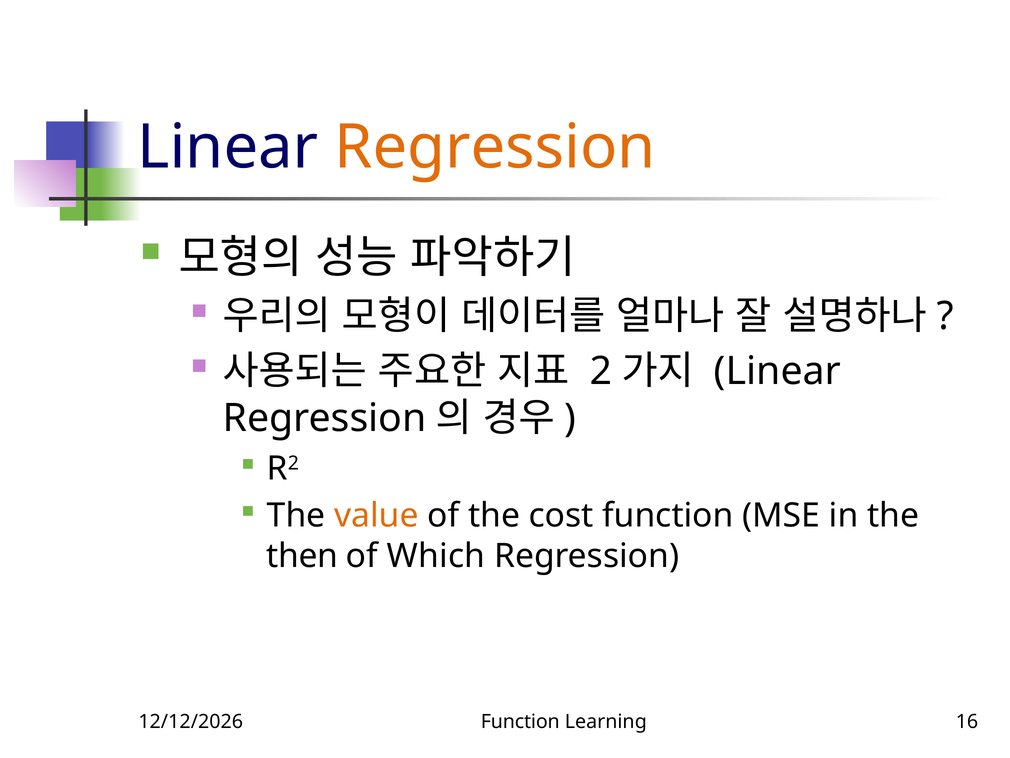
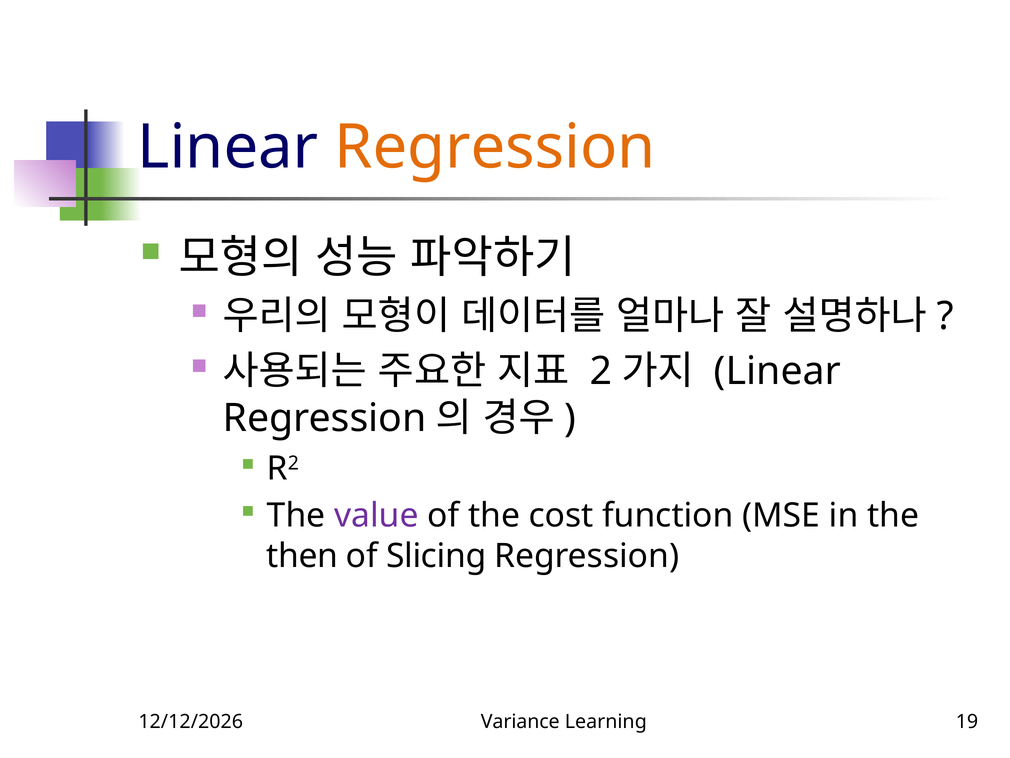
value colour: orange -> purple
Which: Which -> Slicing
Function at (520, 721): Function -> Variance
16: 16 -> 19
